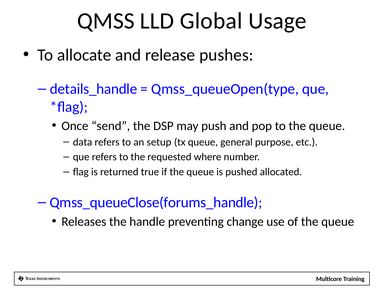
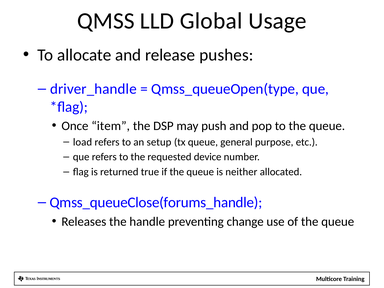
details_handle: details_handle -> driver_handle
send: send -> item
data: data -> load
where: where -> device
pushed: pushed -> neither
